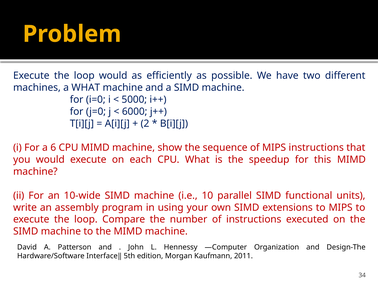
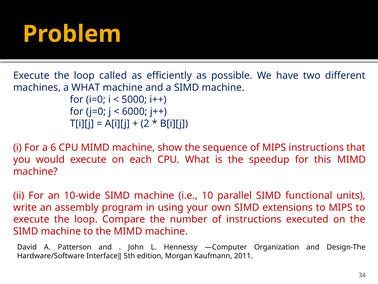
loop would: would -> called
